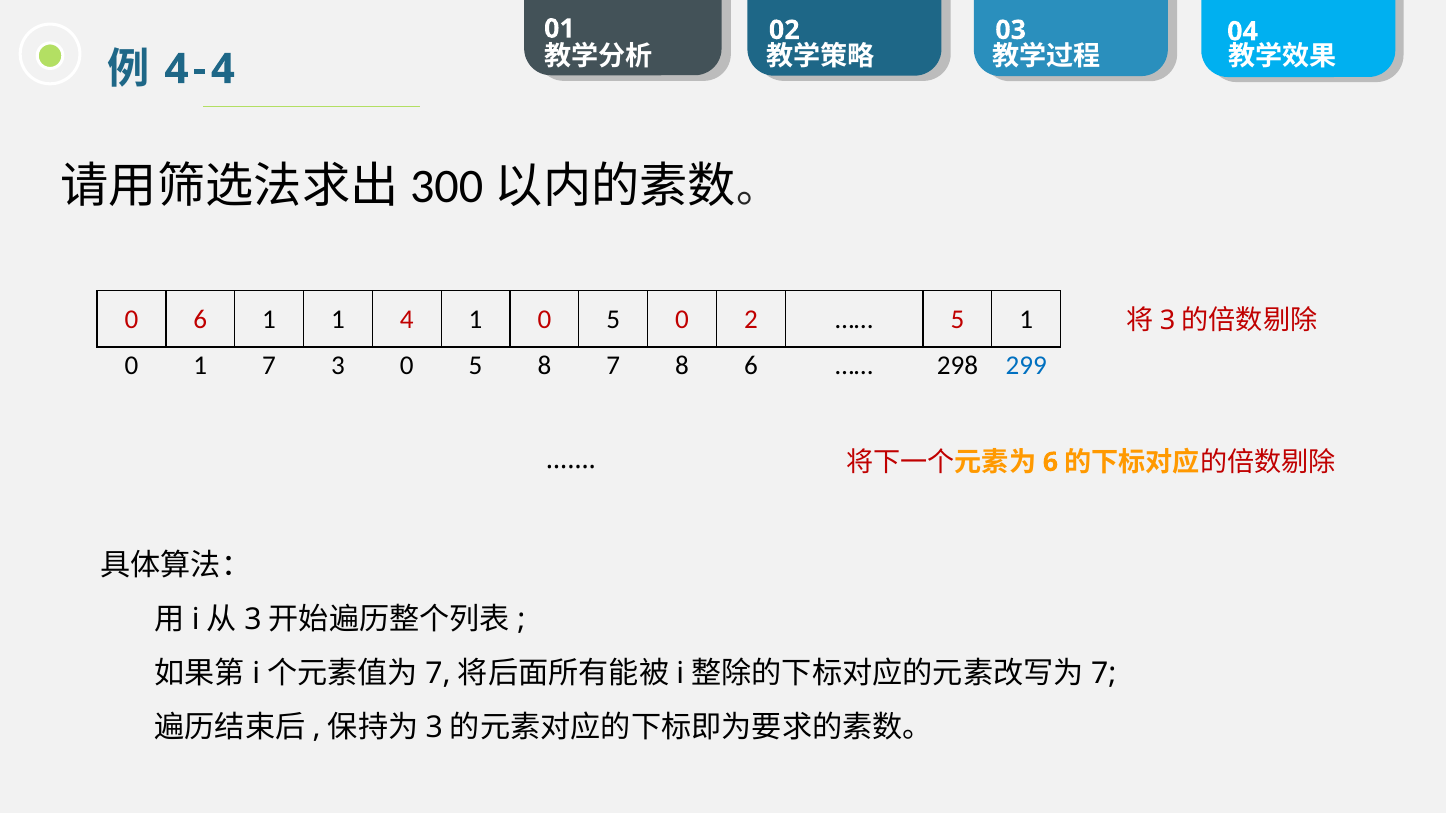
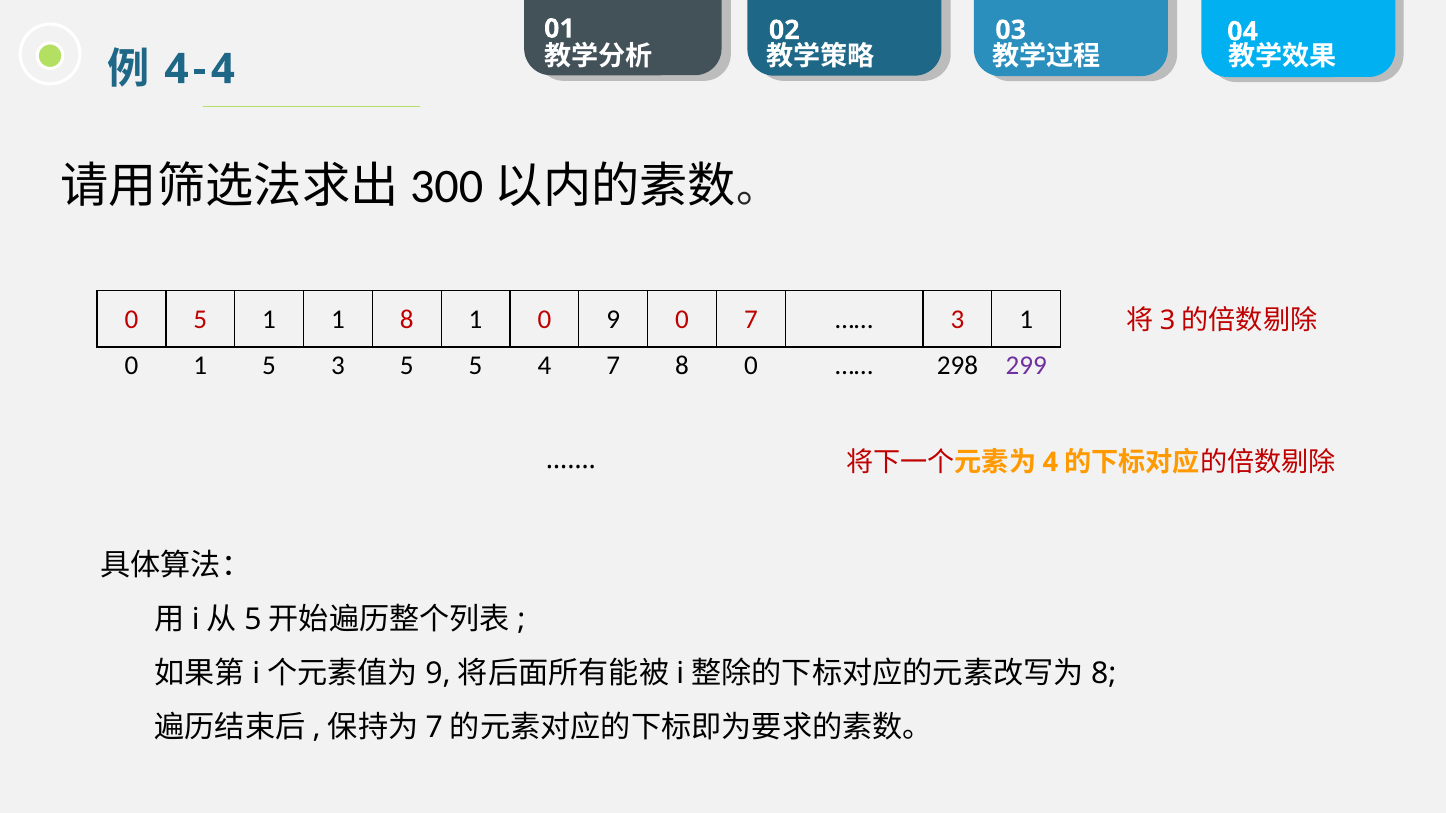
0 6: 6 -> 5
1 4: 4 -> 8
1 0 5: 5 -> 9
0 2: 2 -> 7
5 at (957, 319): 5 -> 3
1 7: 7 -> 5
3 0: 0 -> 5
5 8: 8 -> 4
8 6: 6 -> 0
299 colour: blue -> purple
6 at (1050, 462): 6 -> 4
3 at (253, 620): 3 -> 5
7 at (438, 674): 7 -> 9
7 at (1104, 674): 7 -> 8
3 at (434, 728): 3 -> 7
